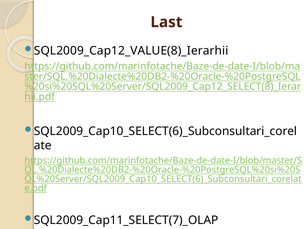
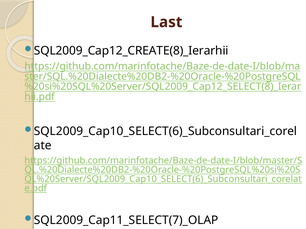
SQL2009_Cap12_VALUE(8)_Ierarhii: SQL2009_Cap12_VALUE(8)_Ierarhii -> SQL2009_Cap12_CREATE(8)_Ierarhii
